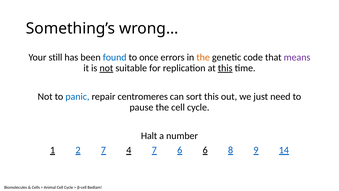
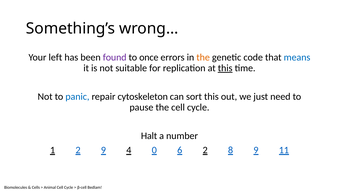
still: still -> left
found colour: blue -> purple
means colour: purple -> blue
not at (106, 68) underline: present -> none
centromeres: centromeres -> cytoskeleton
2 7: 7 -> 9
4 7: 7 -> 0
6 6: 6 -> 2
14: 14 -> 11
